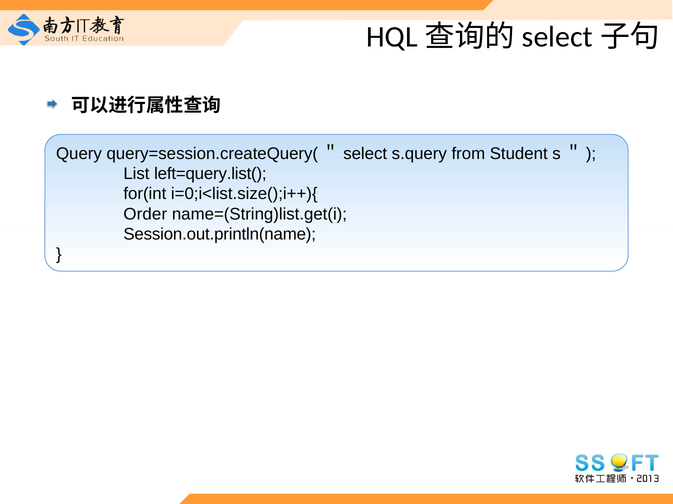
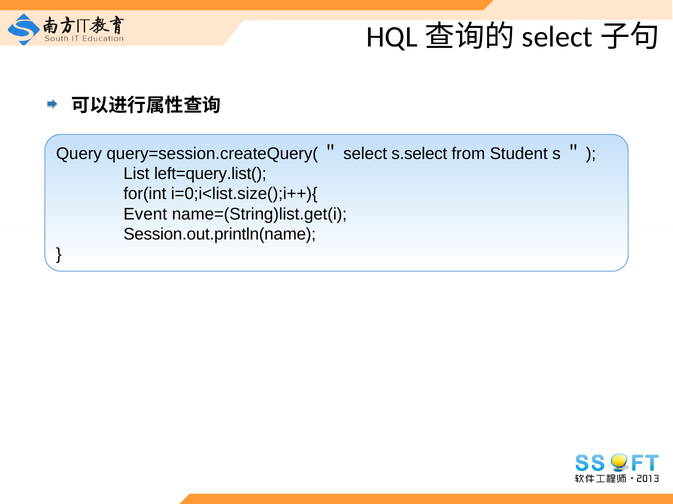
s.query: s.query -> s.select
Order: Order -> Event
